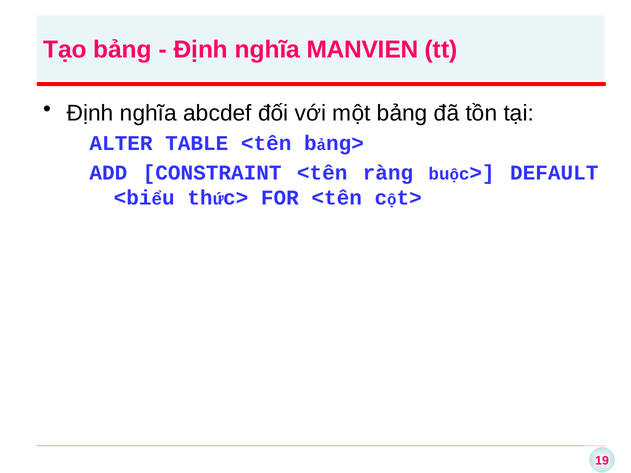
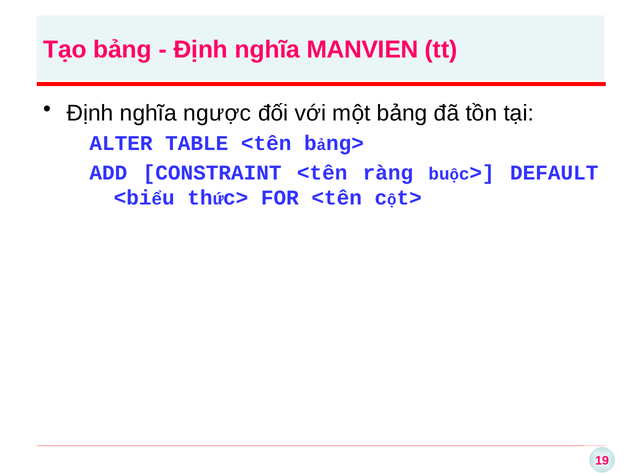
abcdef: abcdef -> ngược
